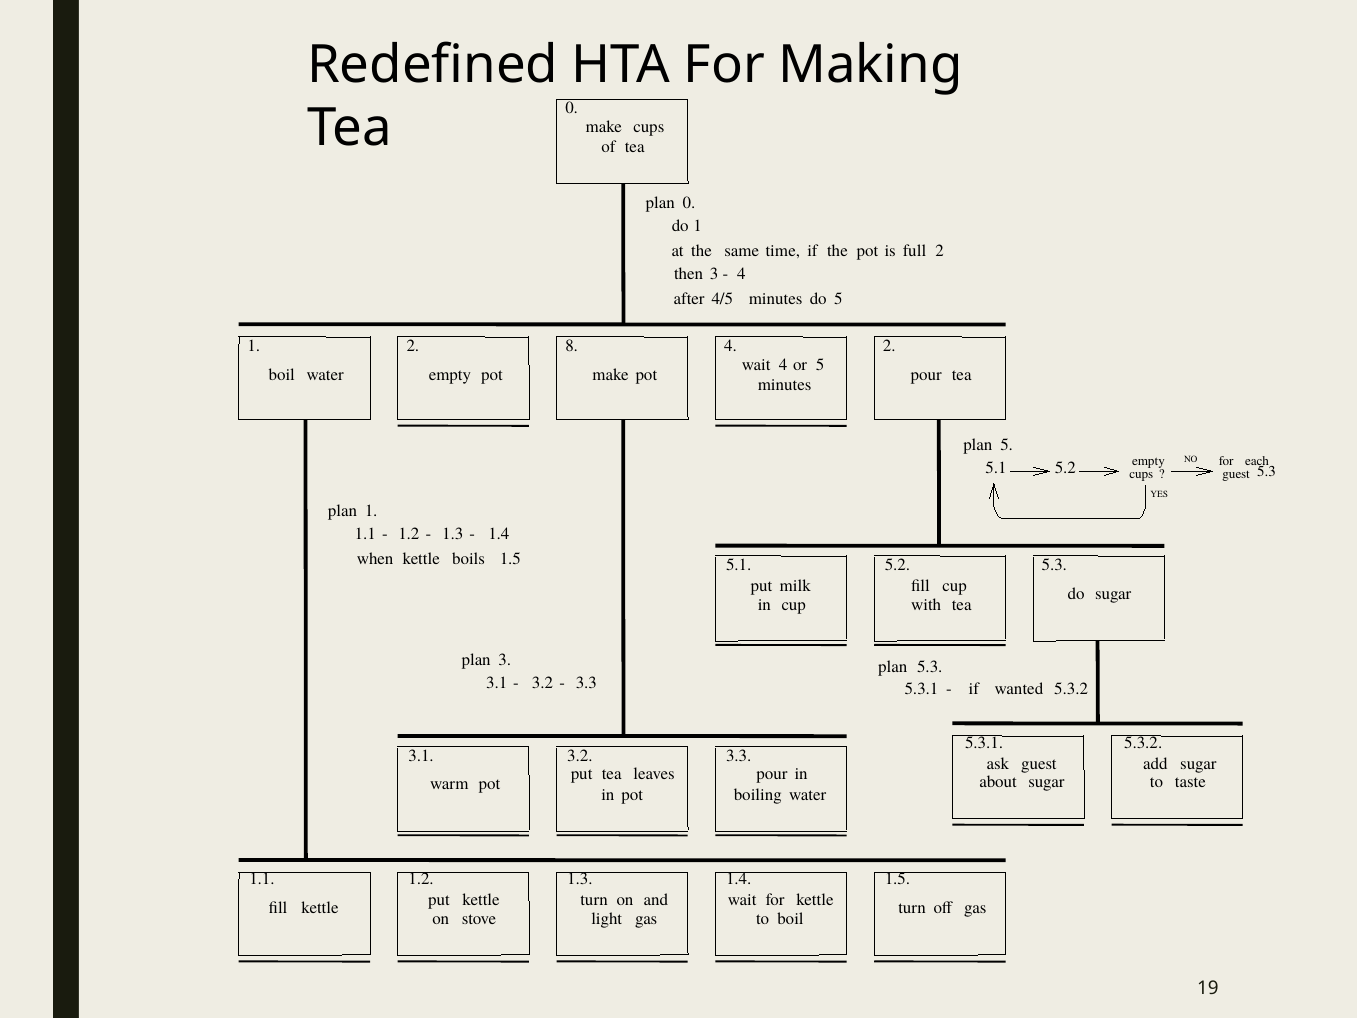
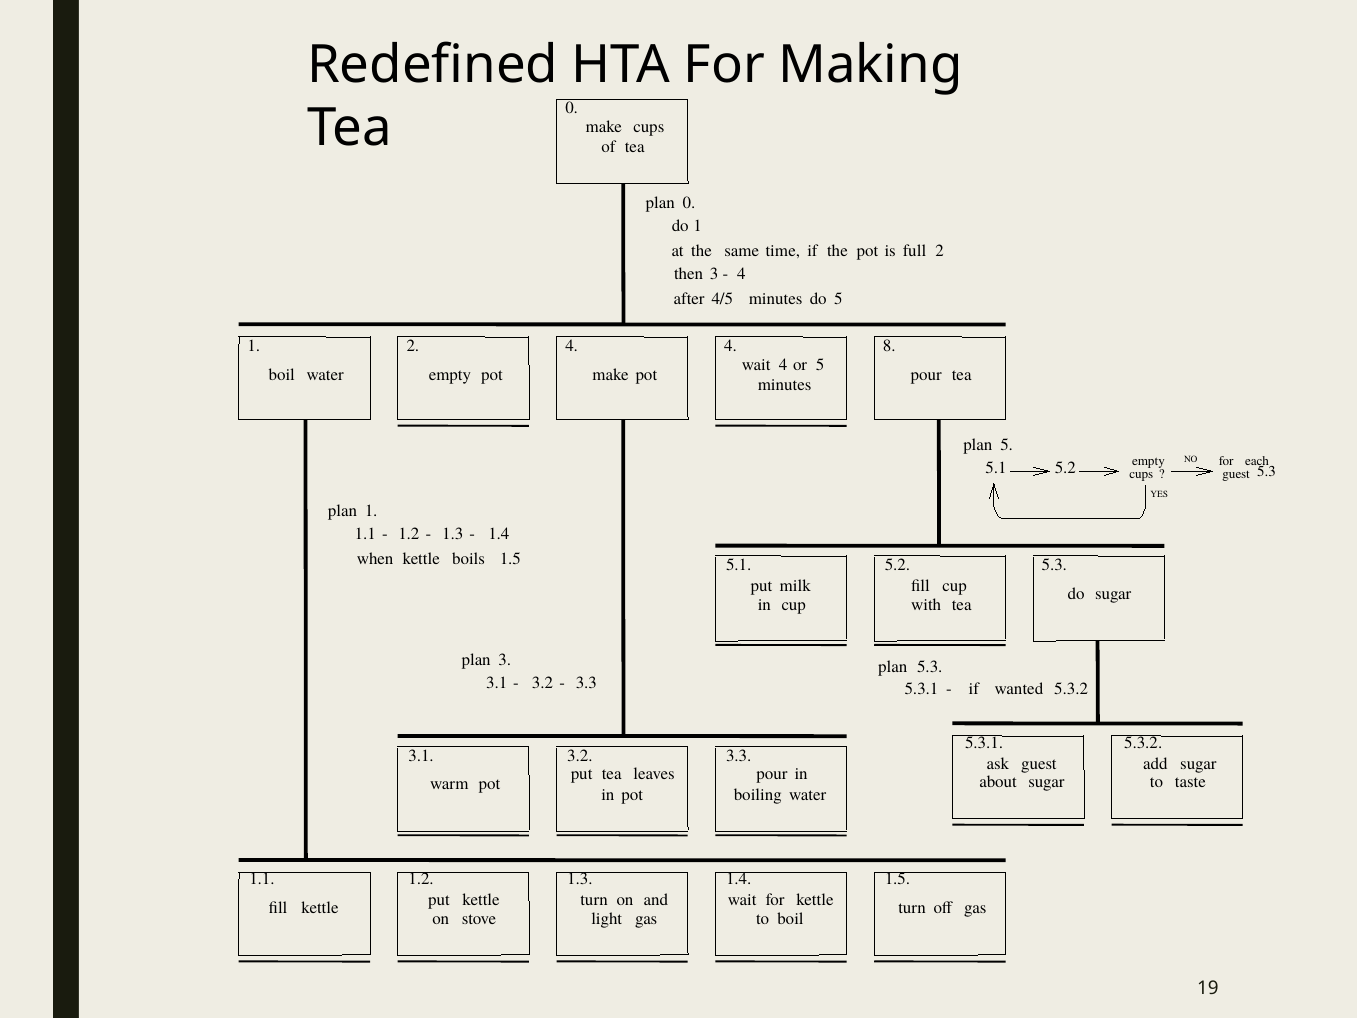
2 8: 8 -> 4
4 2: 2 -> 8
